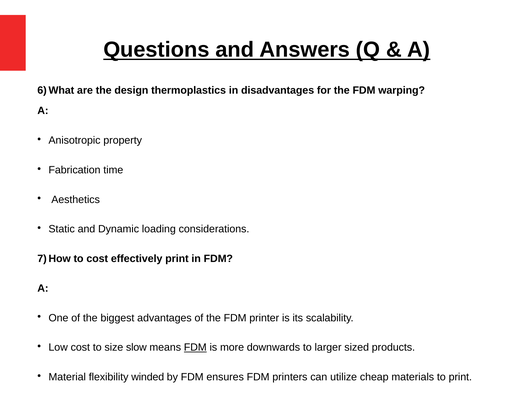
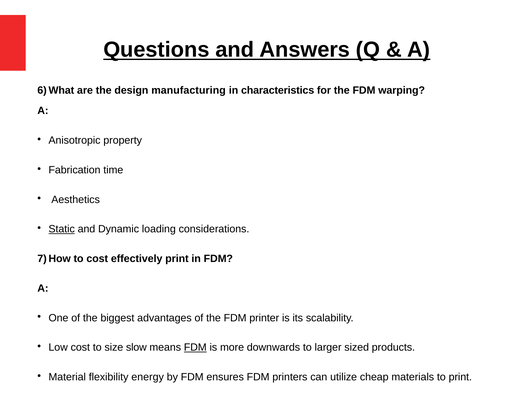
thermoplastics: thermoplastics -> manufacturing
disadvantages: disadvantages -> characteristics
Static underline: none -> present
winded: winded -> energy
